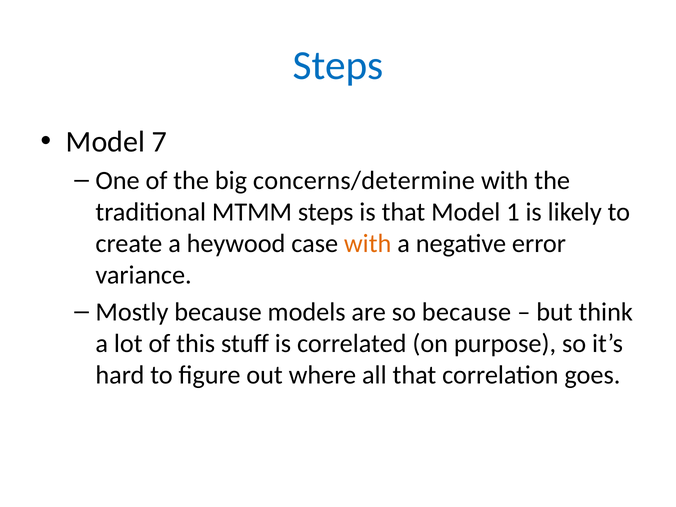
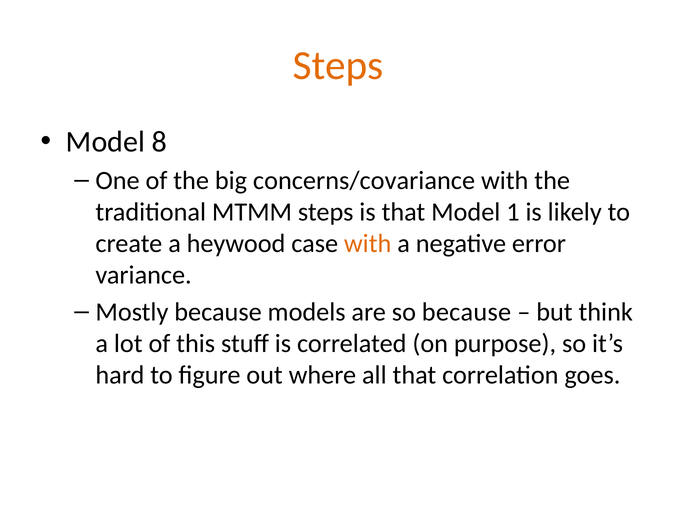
Steps at (338, 65) colour: blue -> orange
7: 7 -> 8
concerns/determine: concerns/determine -> concerns/covariance
